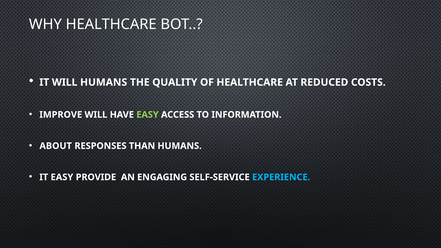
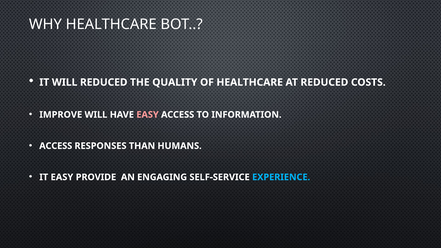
WILL HUMANS: HUMANS -> REDUCED
EASY at (148, 115) colour: light green -> pink
ABOUT at (56, 146): ABOUT -> ACCESS
